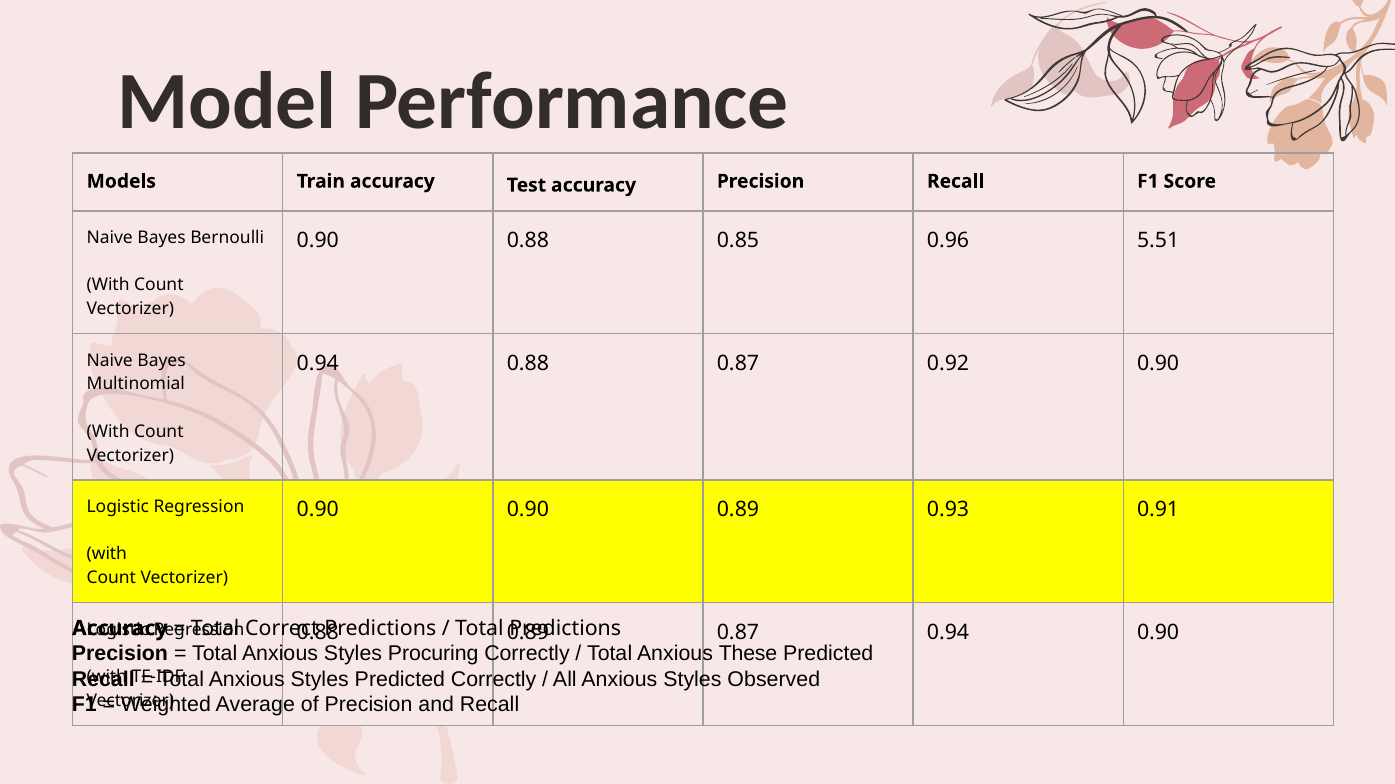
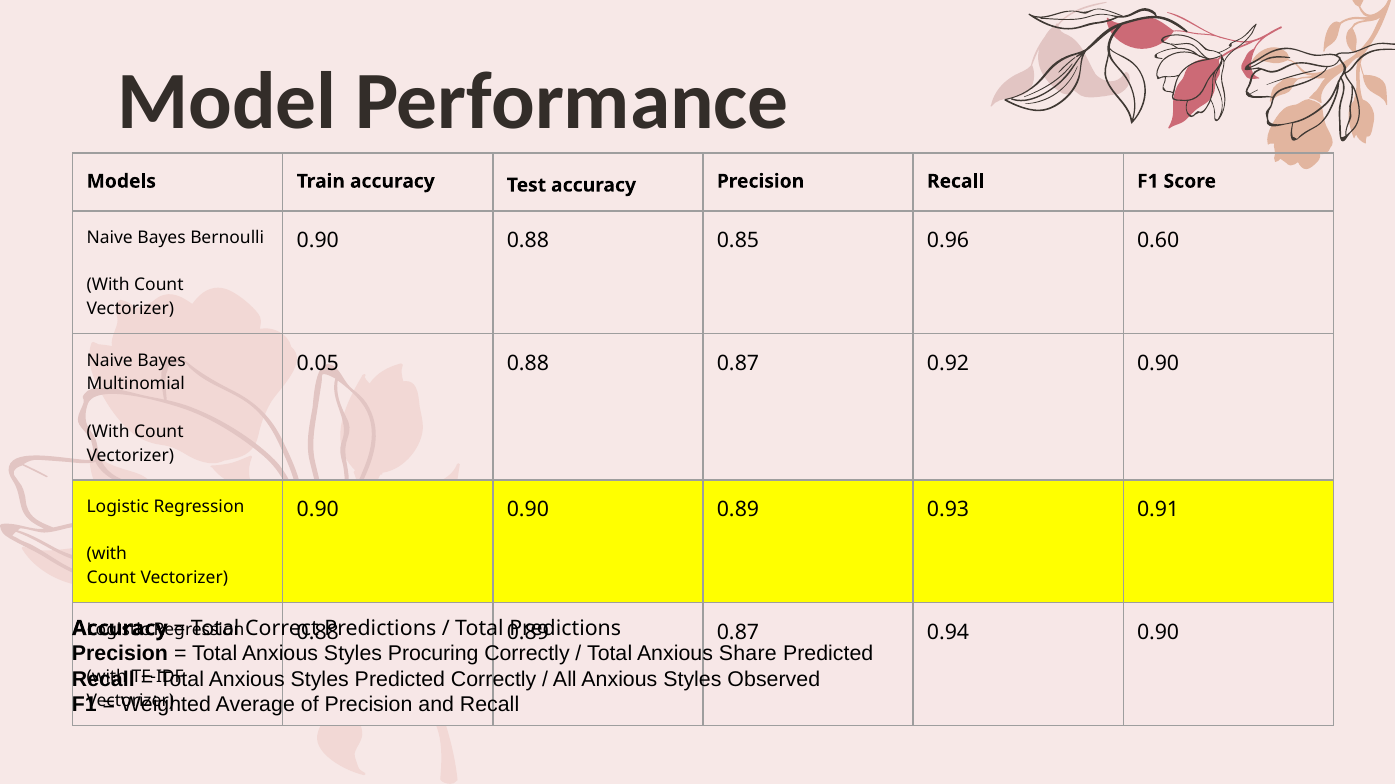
5.51: 5.51 -> 0.60
0.94 at (318, 364): 0.94 -> 0.05
These: These -> Share
